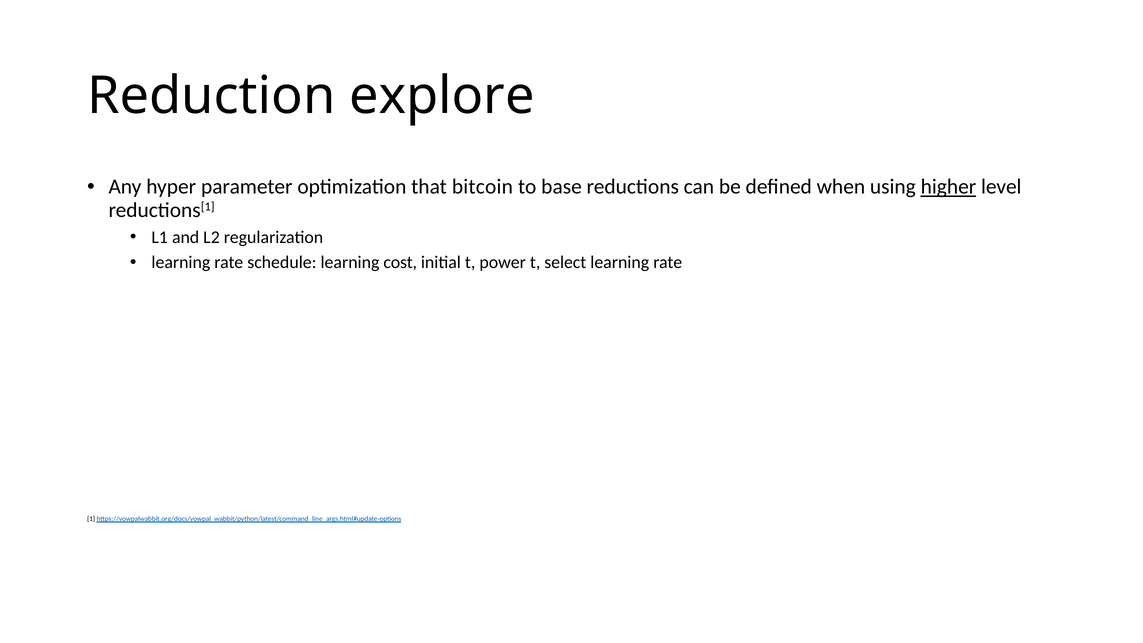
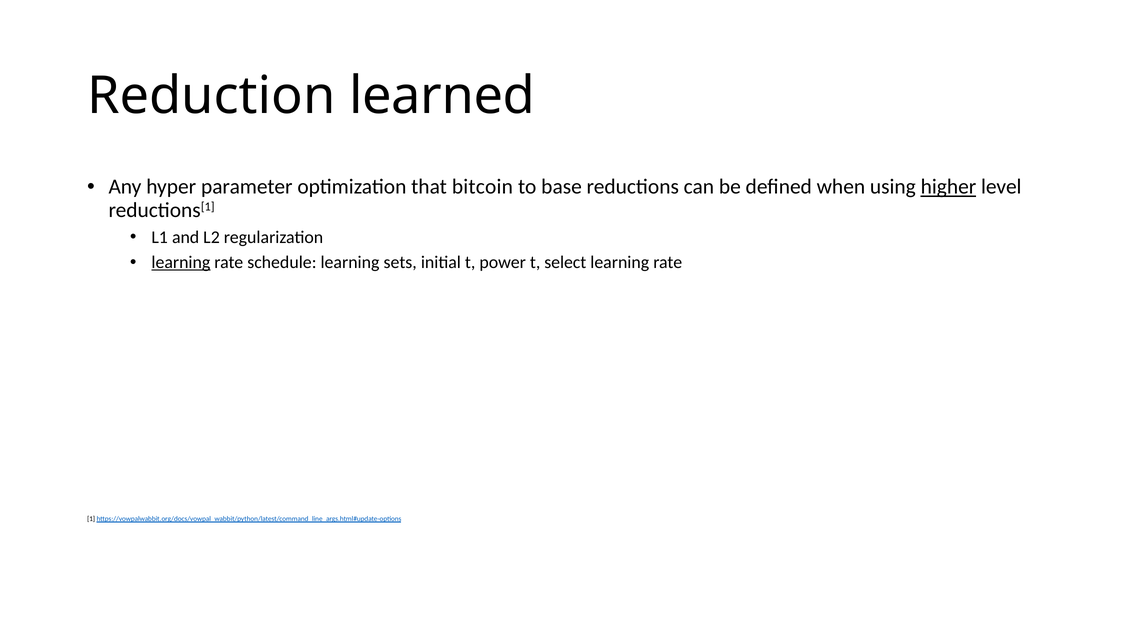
explore: explore -> learned
learning at (181, 262) underline: none -> present
cost: cost -> sets
